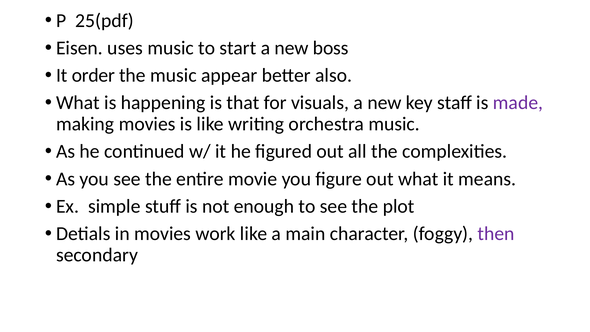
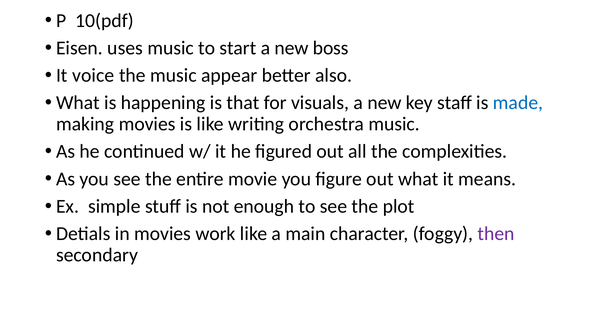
25(pdf: 25(pdf -> 10(pdf
order: order -> voice
made colour: purple -> blue
